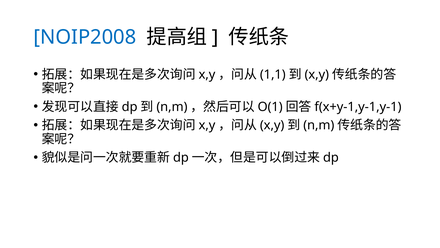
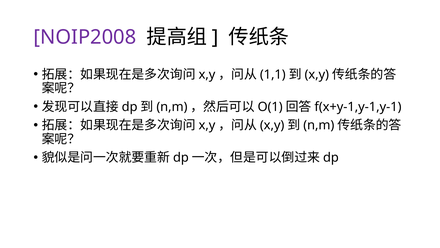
NOIP2008 colour: blue -> purple
